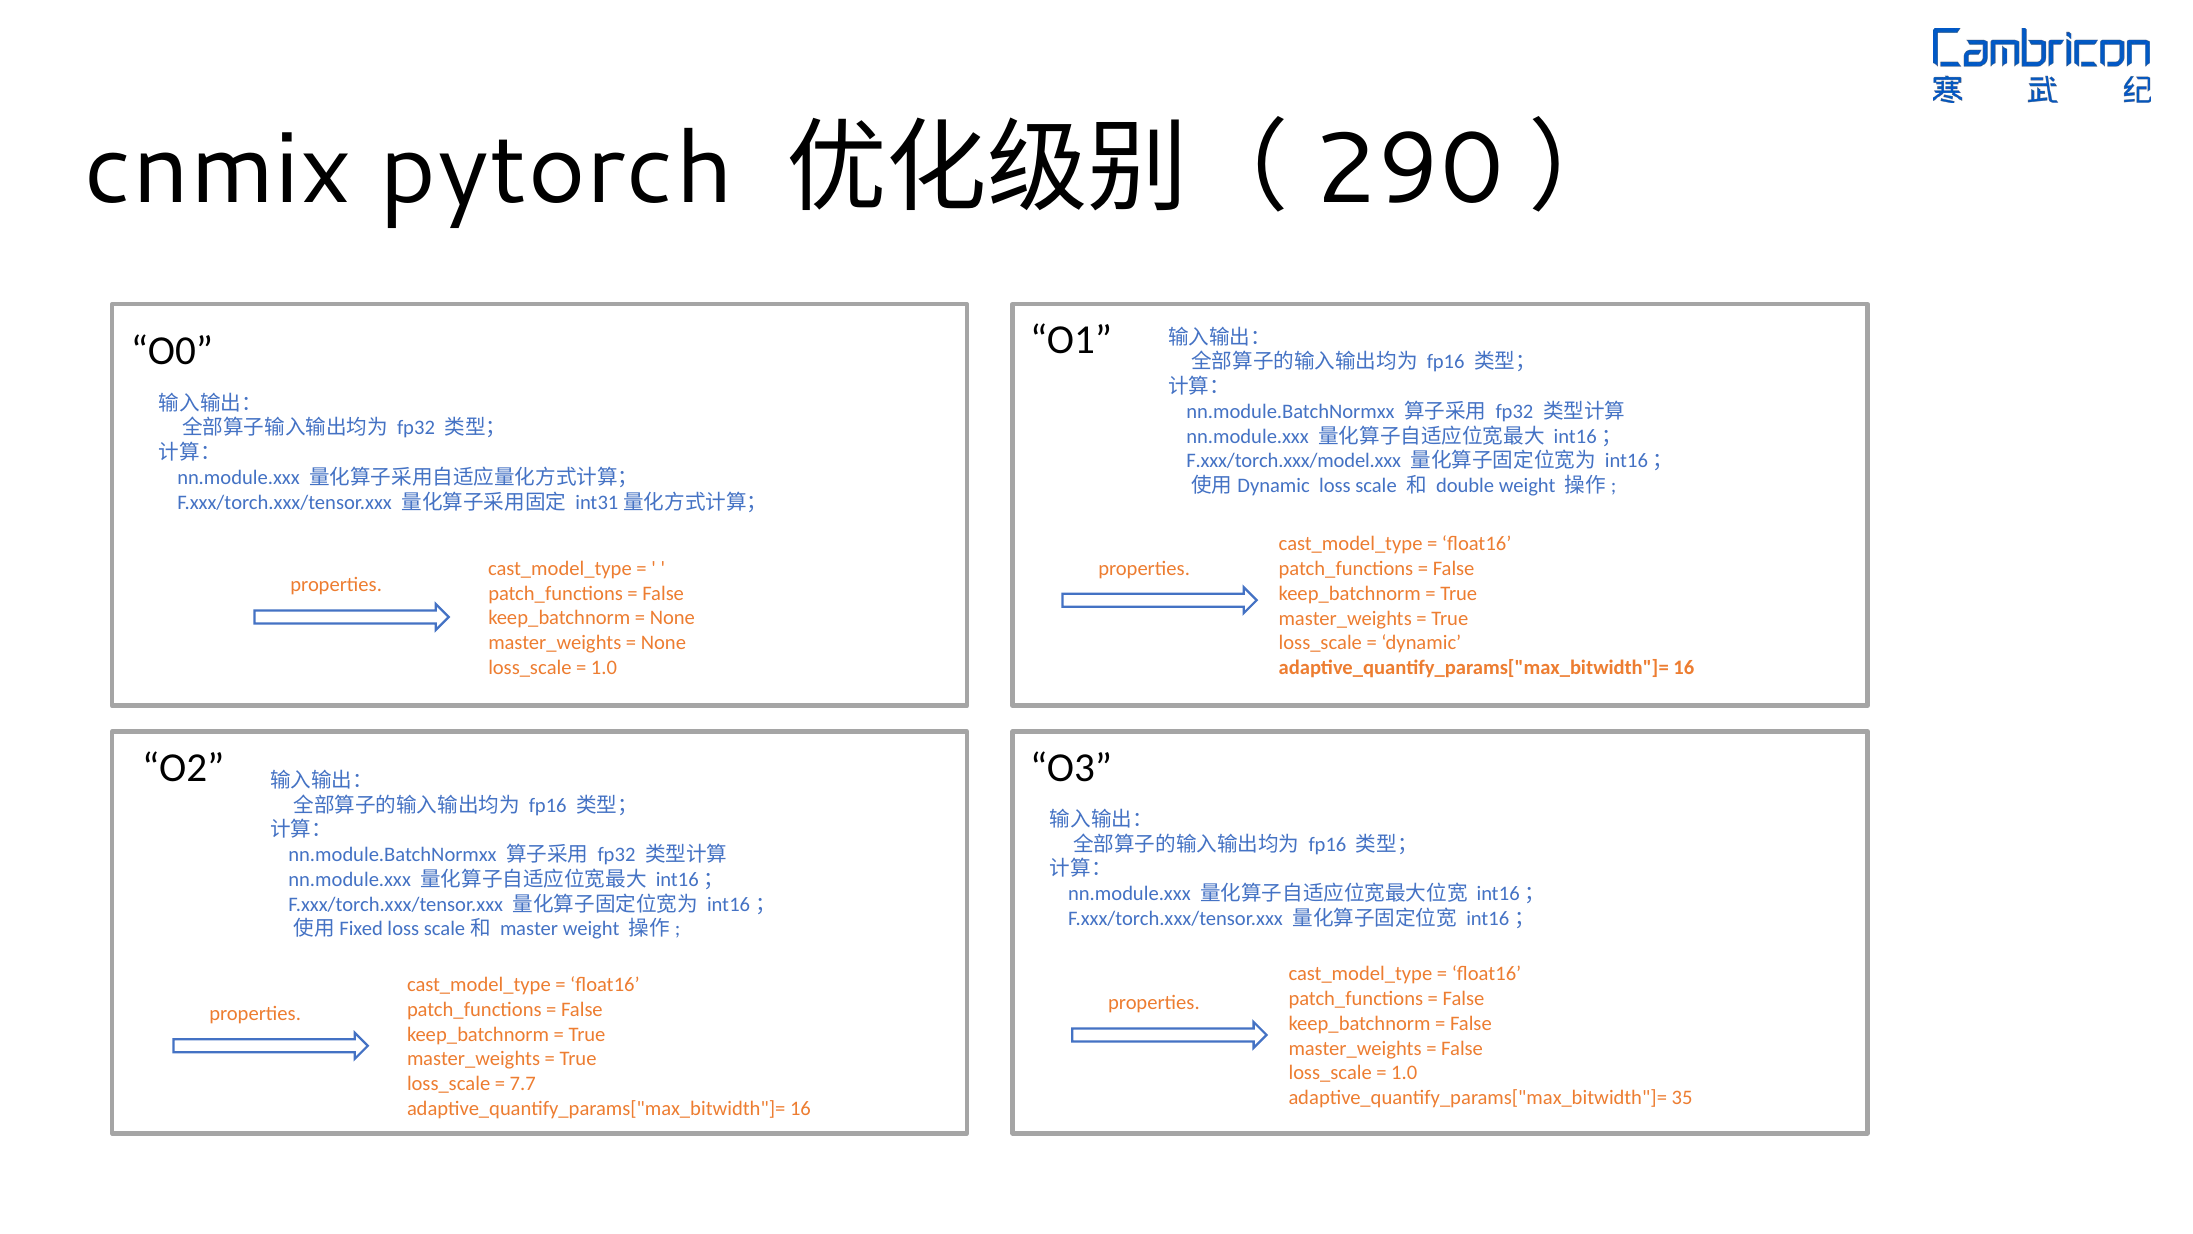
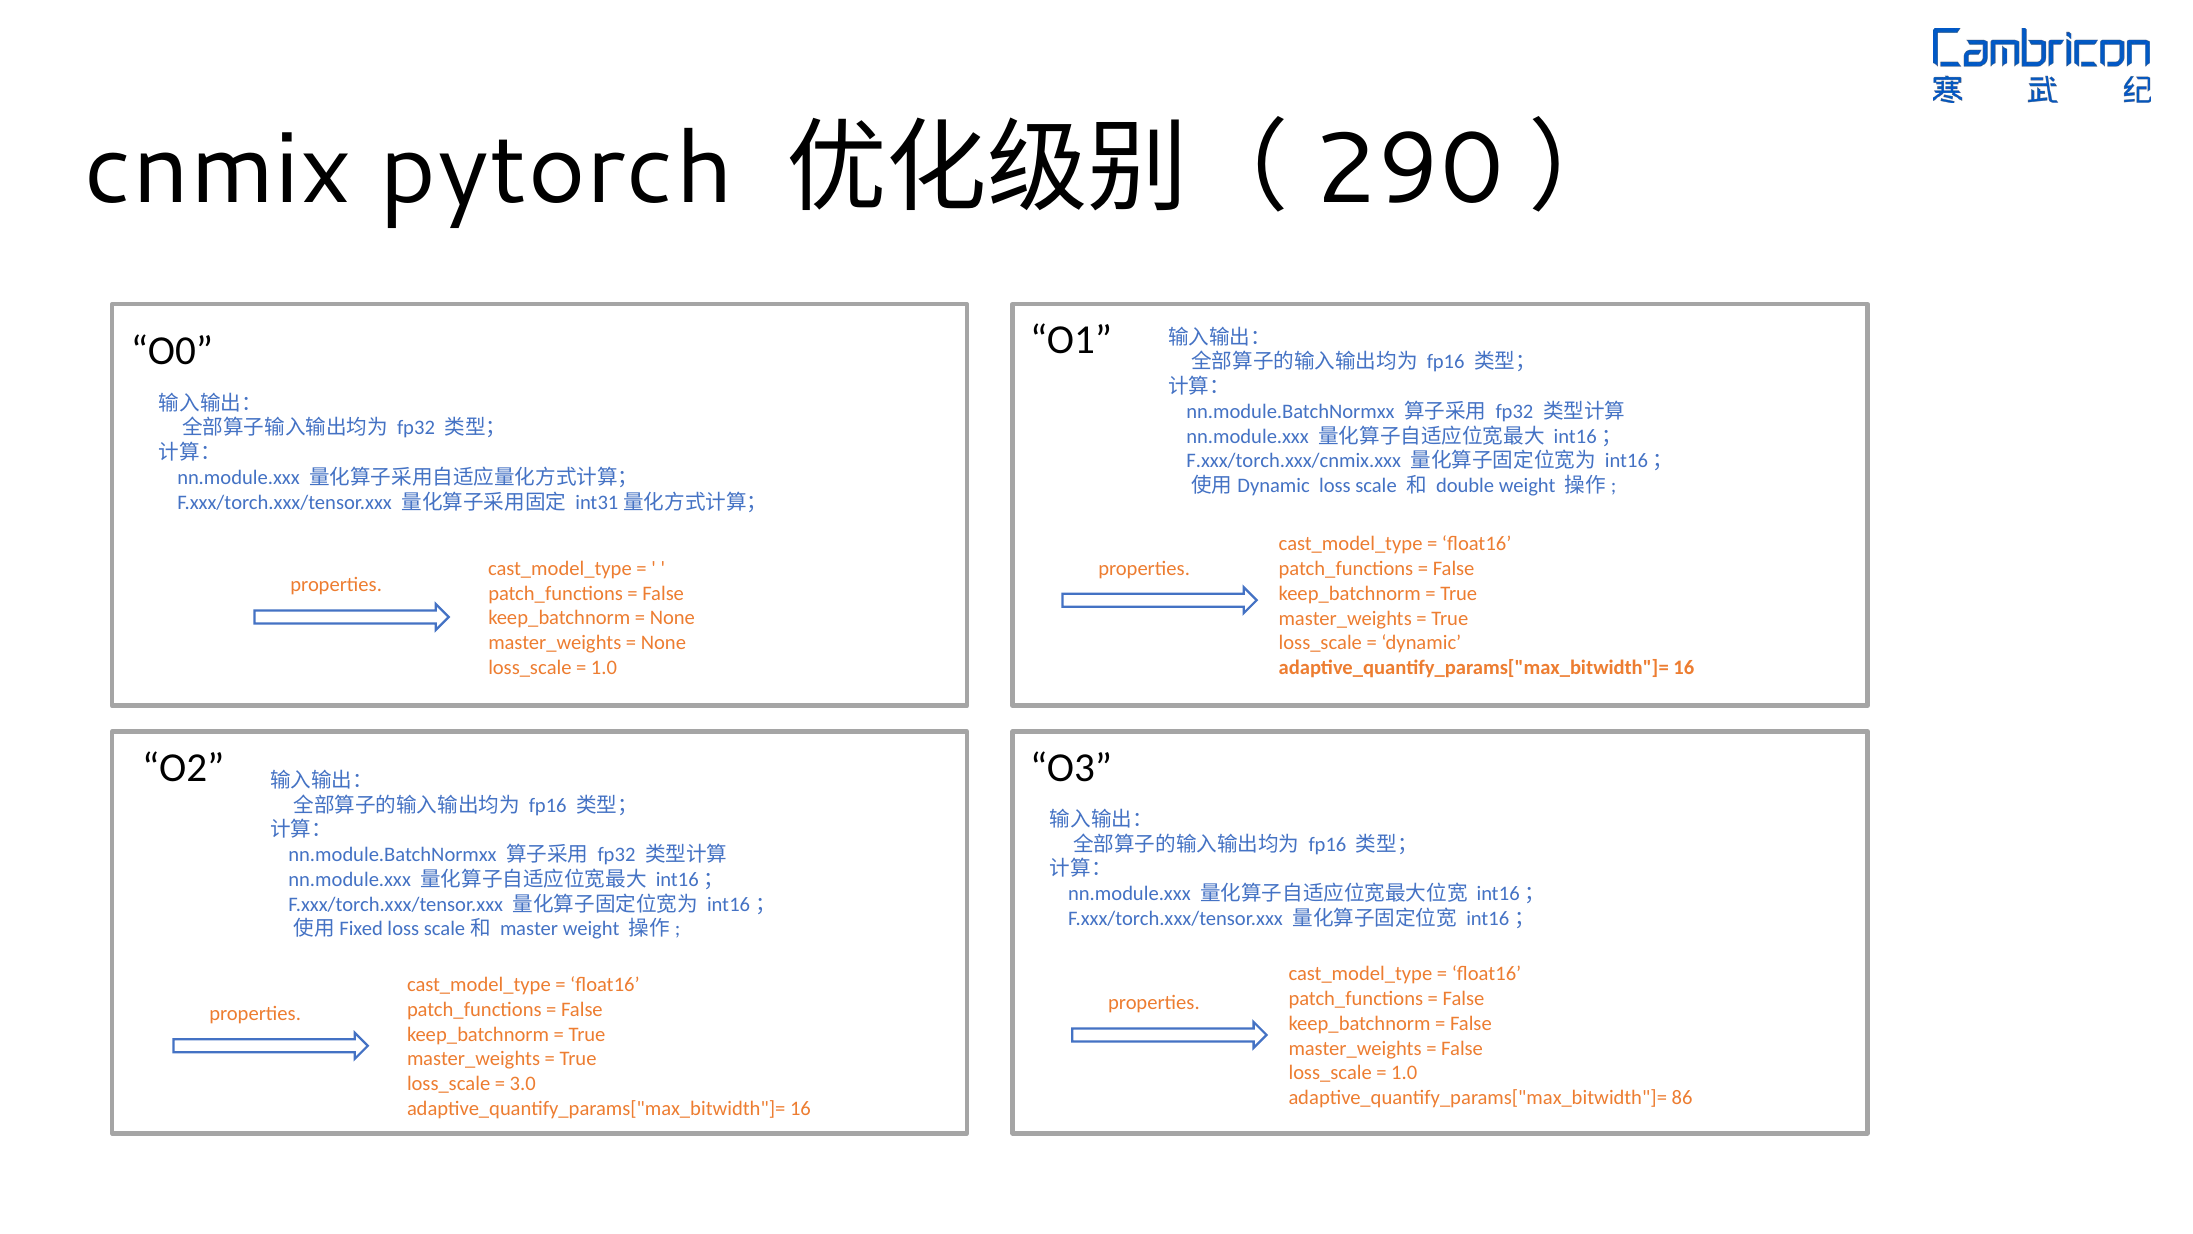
F.xxx/torch.xxx/model.xxx: F.xxx/torch.xxx/model.xxx -> F.xxx/torch.xxx/cnmix.xxx
7.7: 7.7 -> 3.0
35: 35 -> 86
